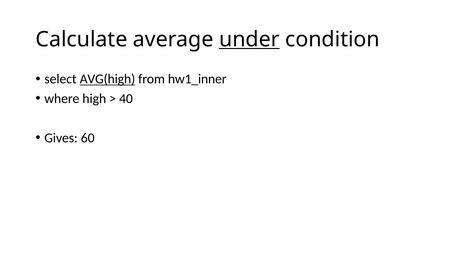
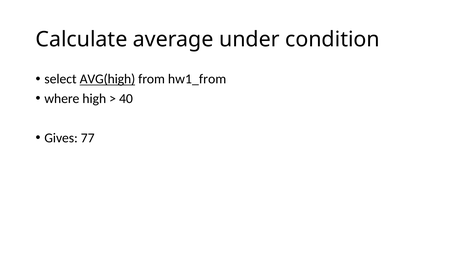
under underline: present -> none
hw1_inner: hw1_inner -> hw1_from
60: 60 -> 77
